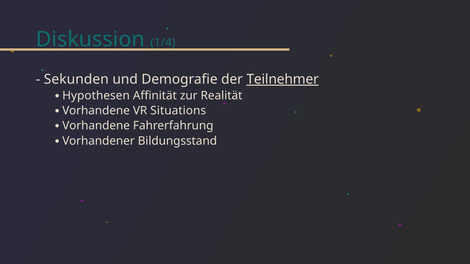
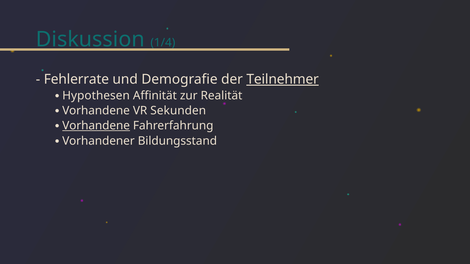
Sekunden: Sekunden -> Fehlerrate
Situations: Situations -> Sekunden
Vorhandene at (96, 126) underline: none -> present
